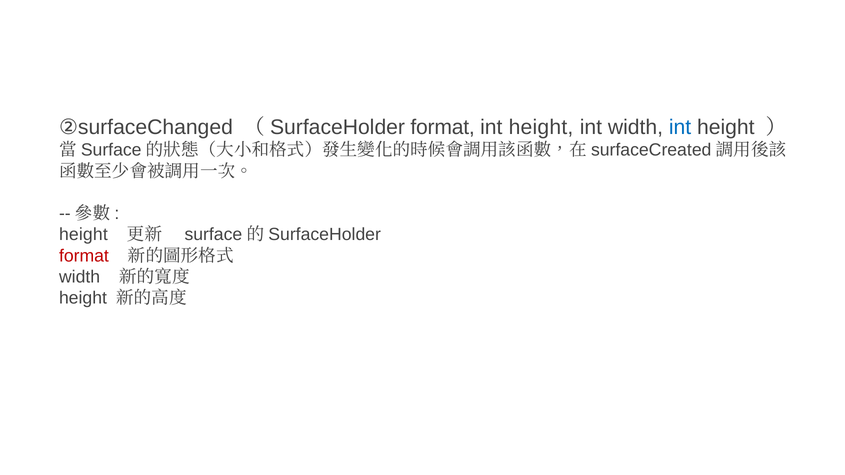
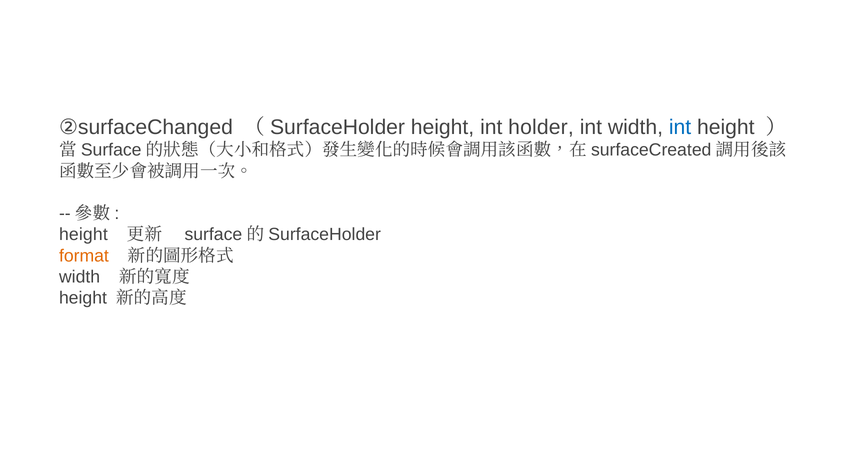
（SurfaceHolder format: format -> height
height at (541, 127): height -> holder
format at (84, 256) colour: red -> orange
